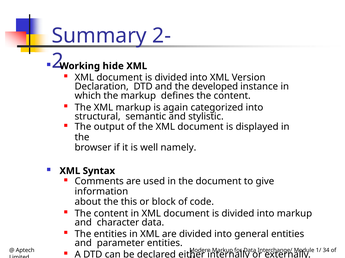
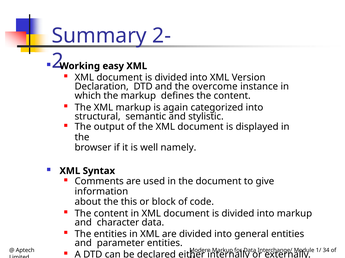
hide: hide -> easy
developed: developed -> overcome
